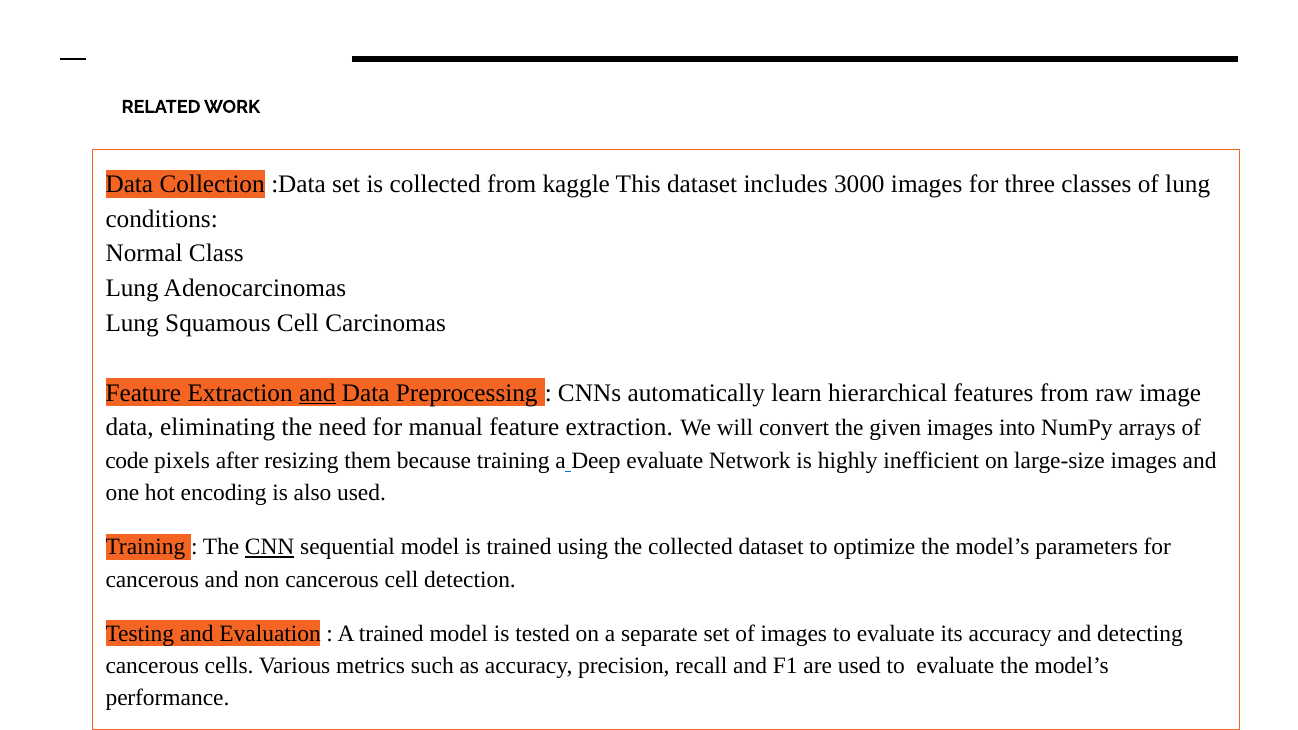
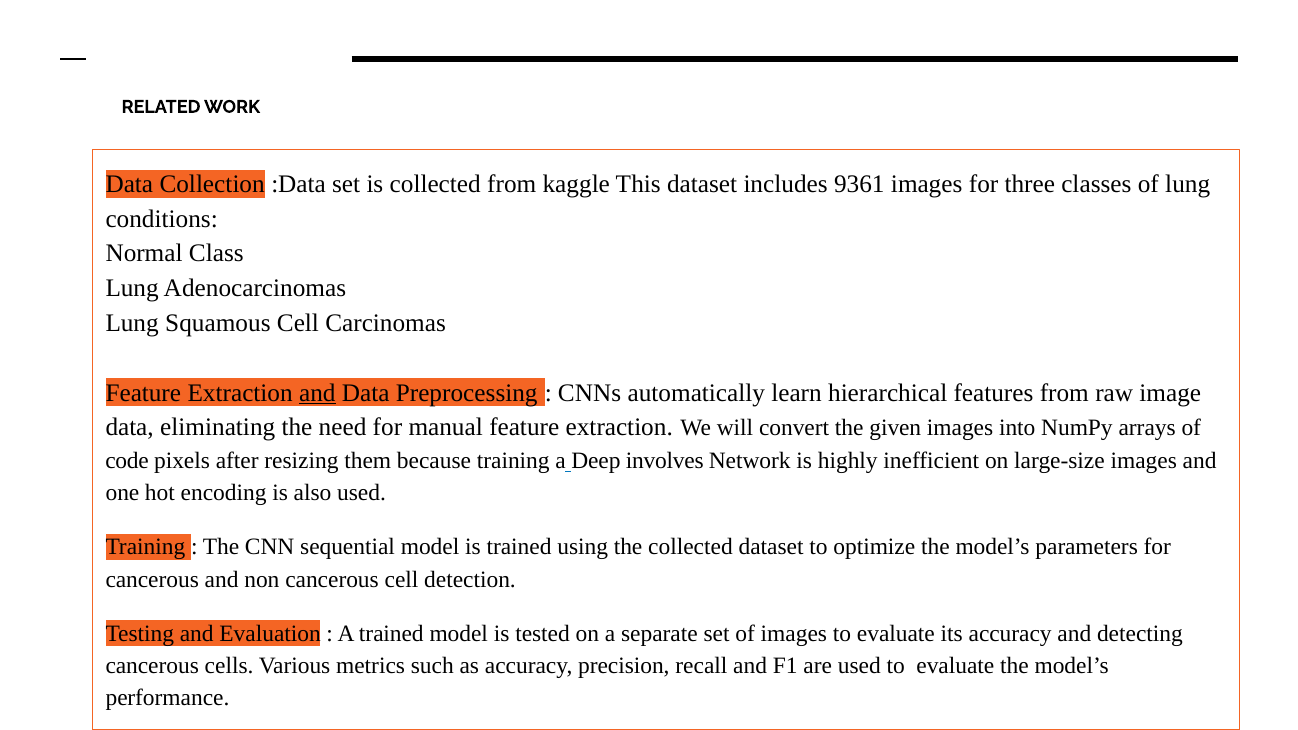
3000: 3000 -> 9361
Deep evaluate: evaluate -> involves
CNN underline: present -> none
